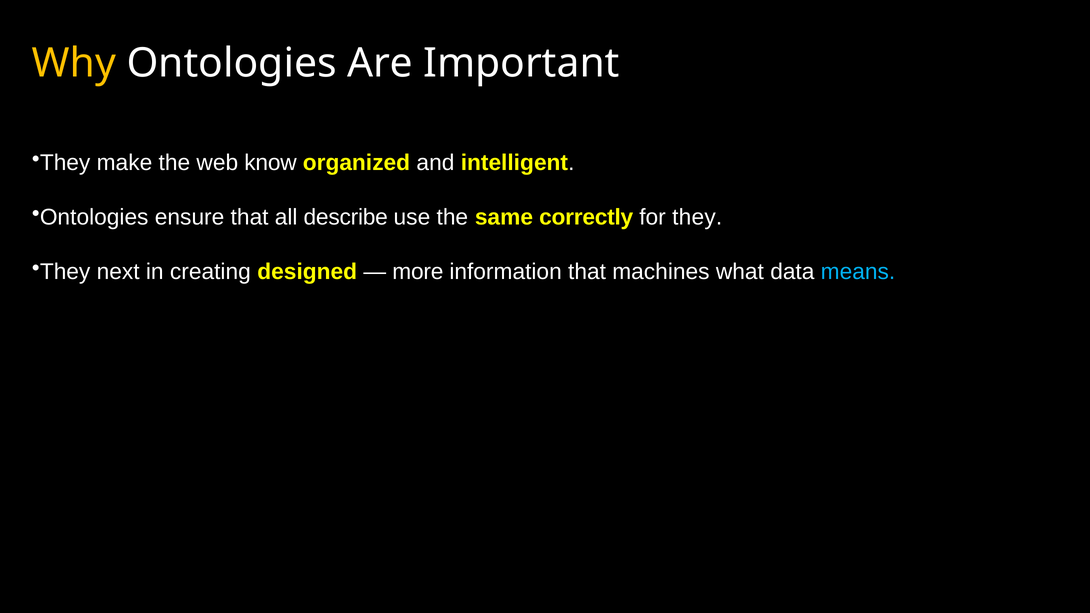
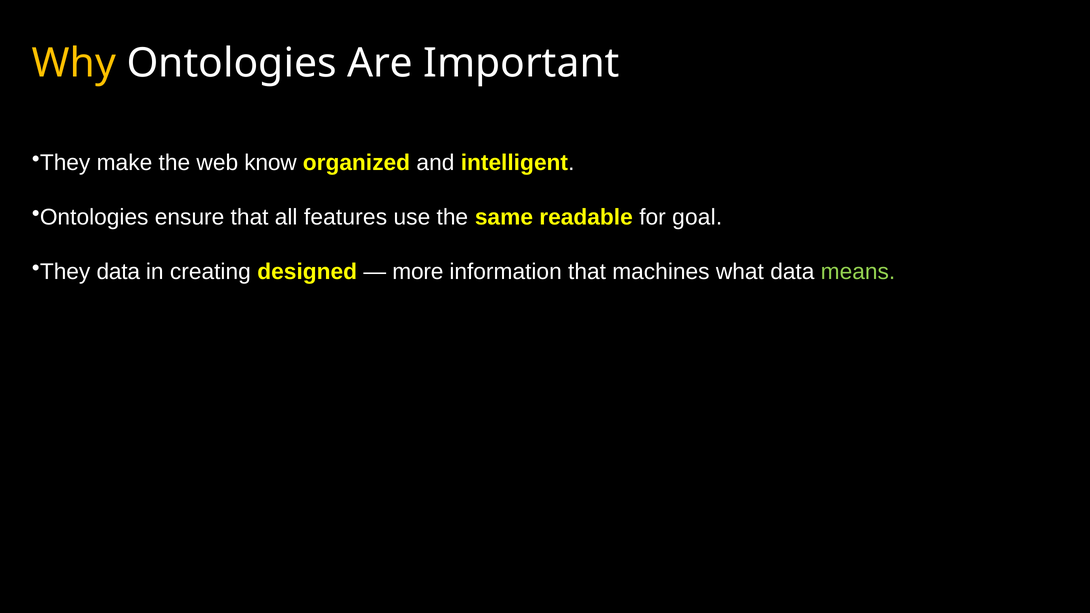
describe: describe -> features
correctly: correctly -> readable
for they: they -> goal
They next: next -> data
means colour: light blue -> light green
